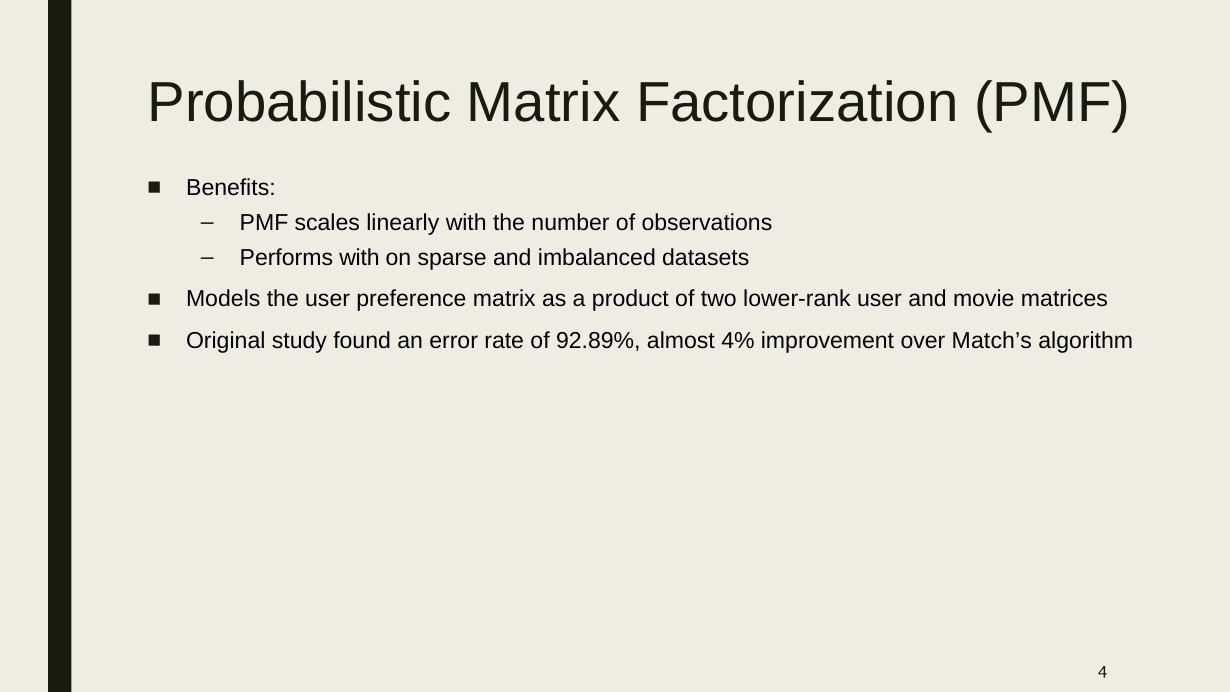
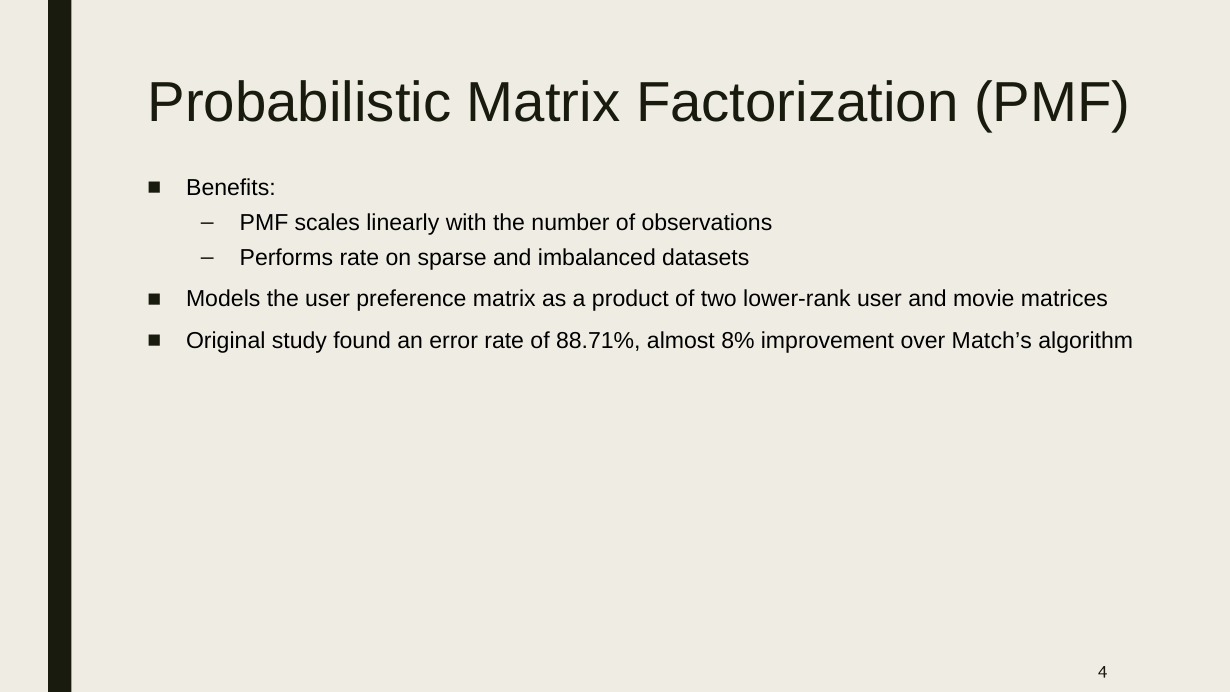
Performs with: with -> rate
92.89%: 92.89% -> 88.71%
4%: 4% -> 8%
